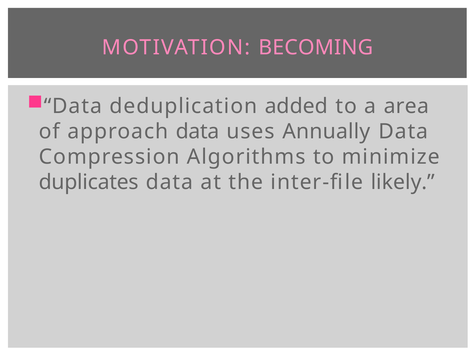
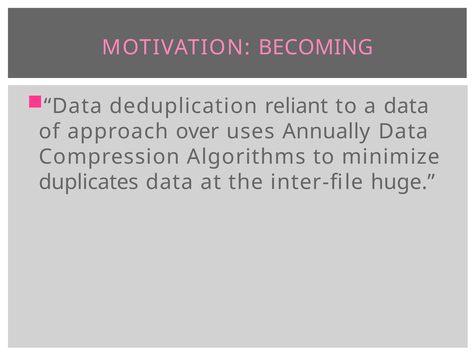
added: added -> reliant
a area: area -> data
approach data: data -> over
likely: likely -> huge
